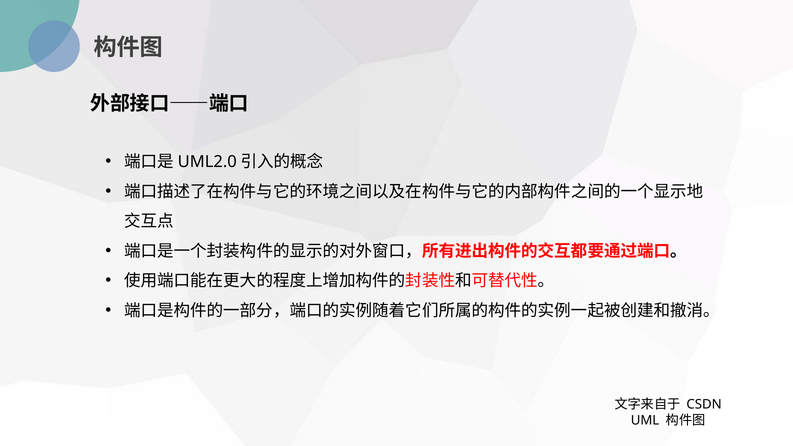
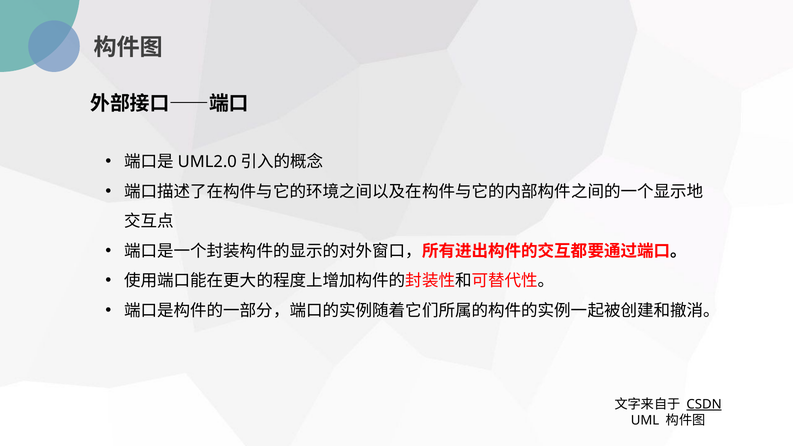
CSDN underline: none -> present
